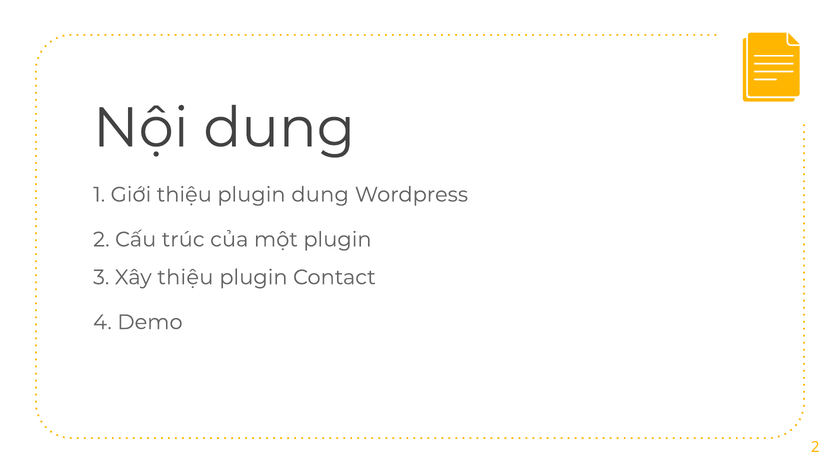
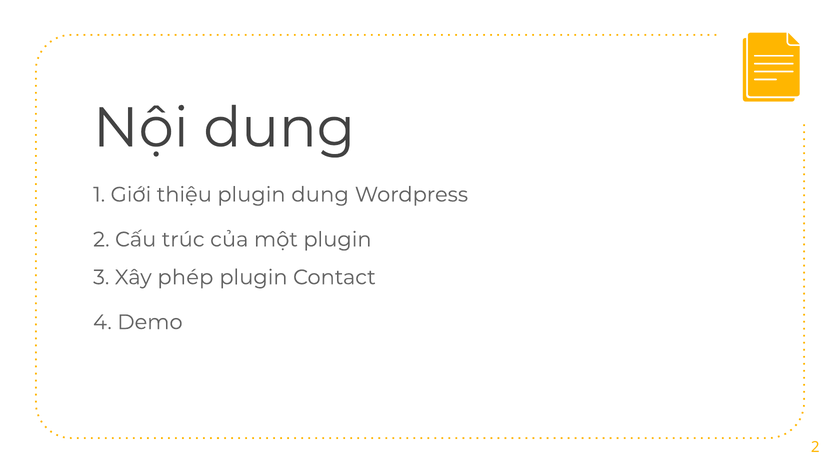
Xây thiệu: thiệu -> phép
